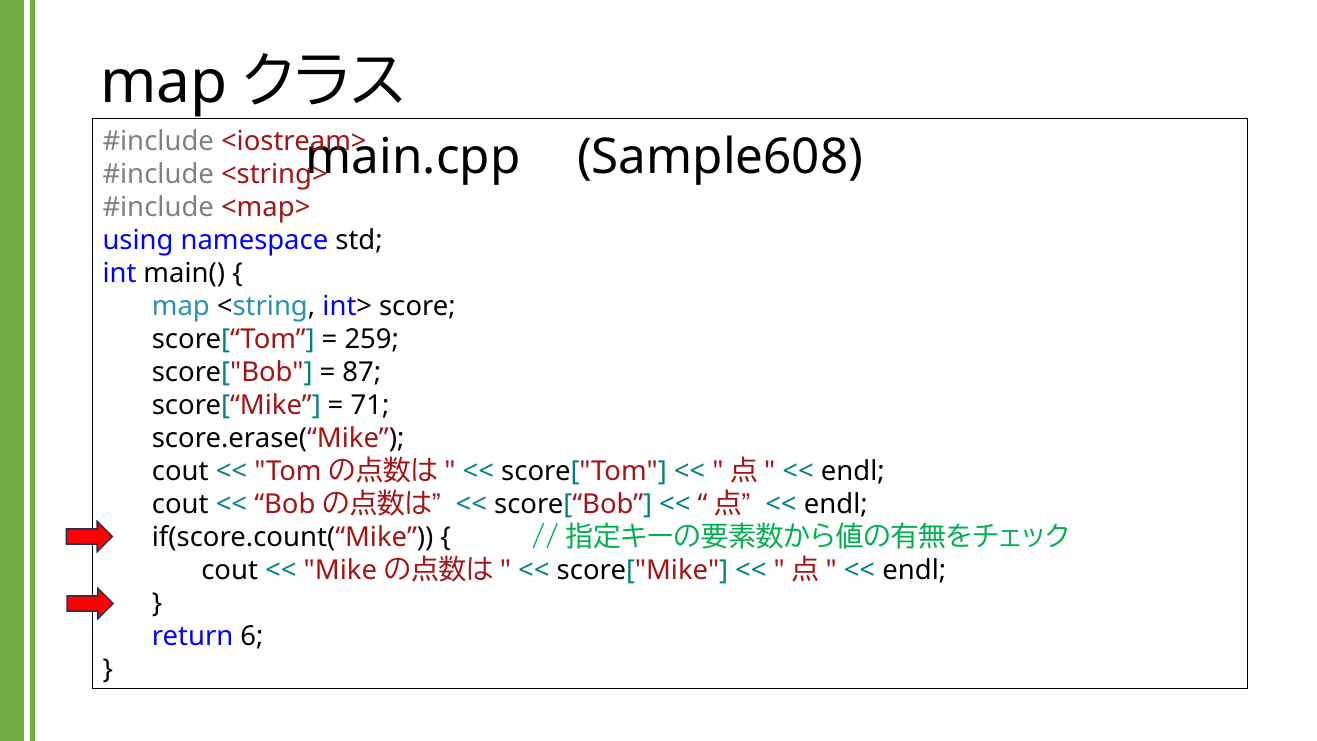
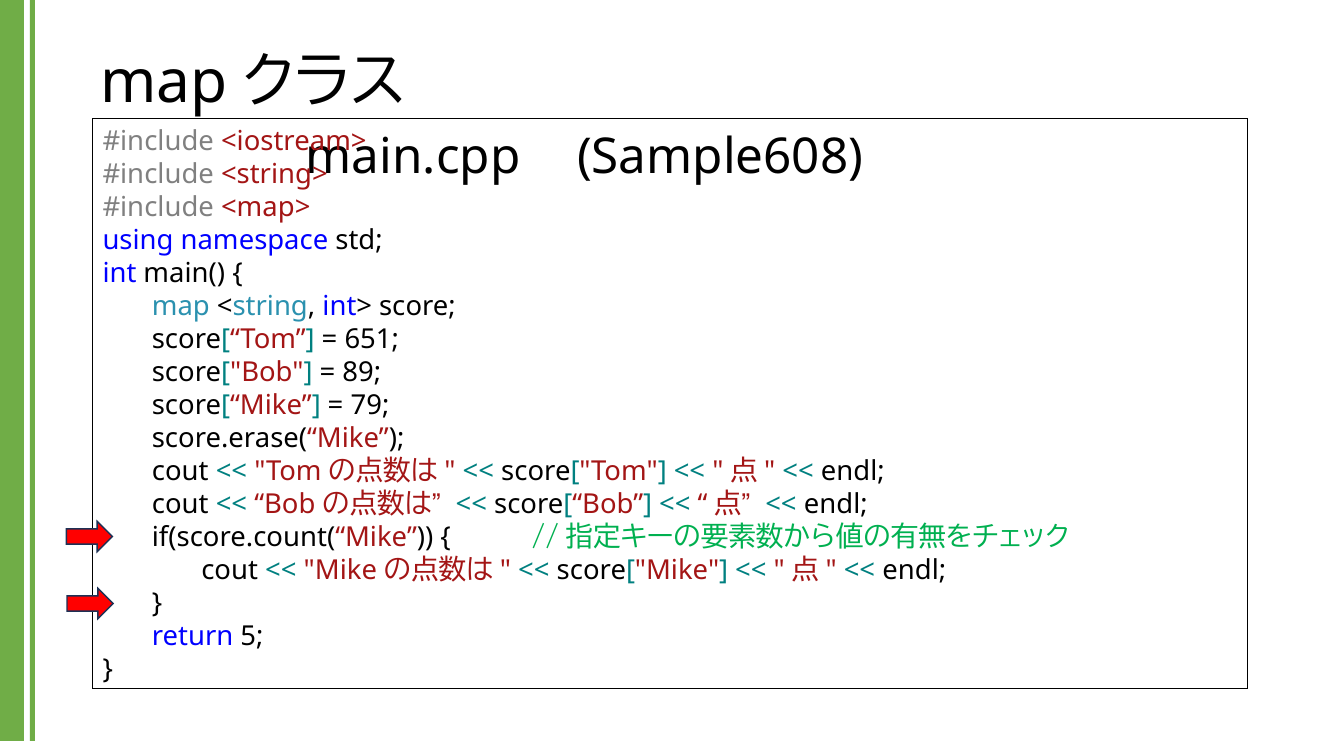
259: 259 -> 651
87: 87 -> 89
71: 71 -> 79
6: 6 -> 5
